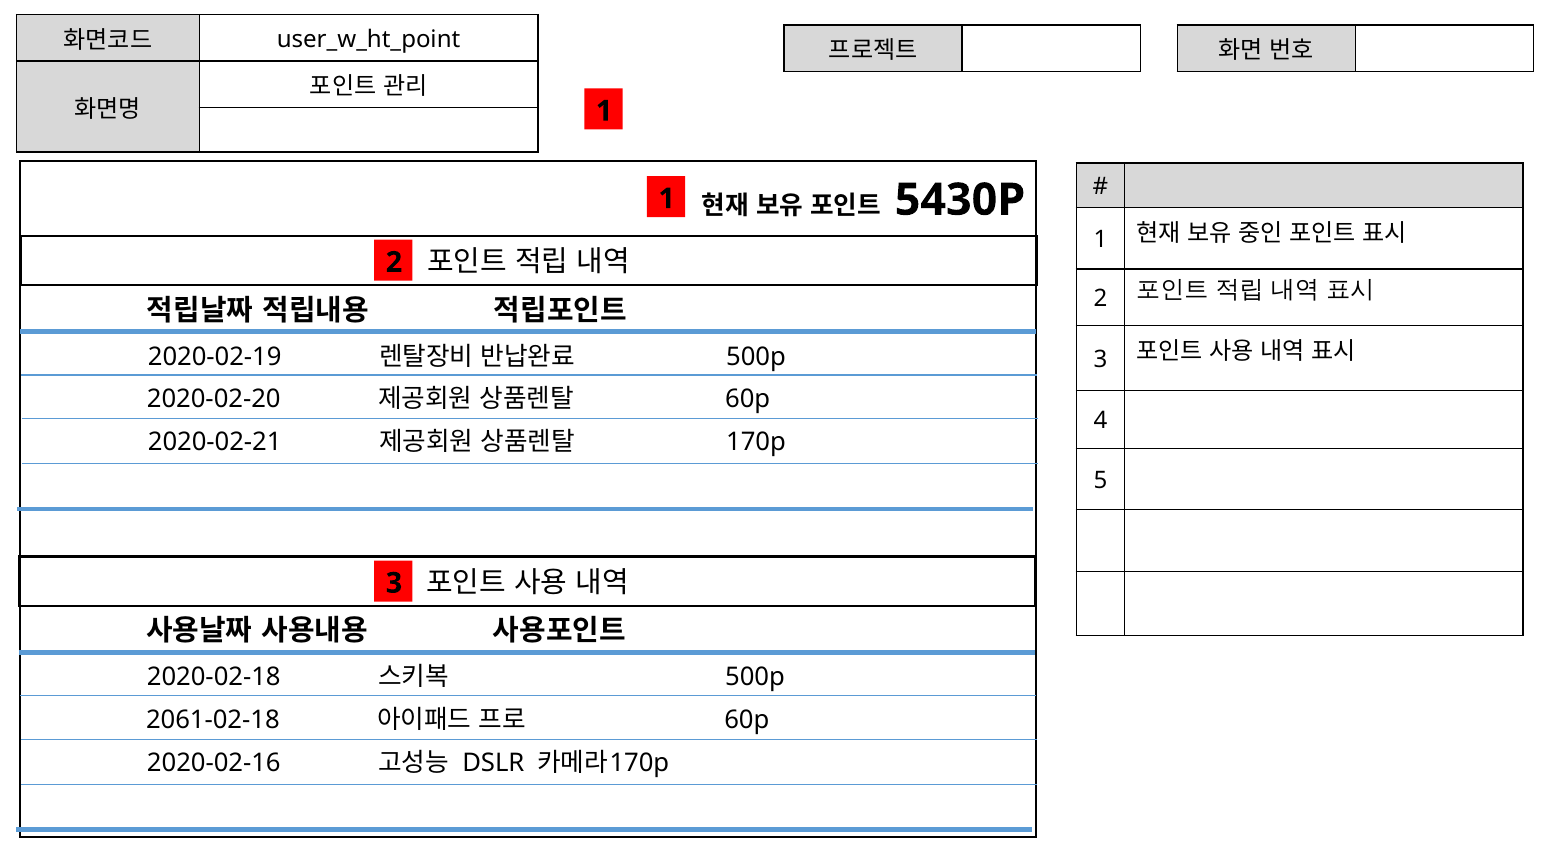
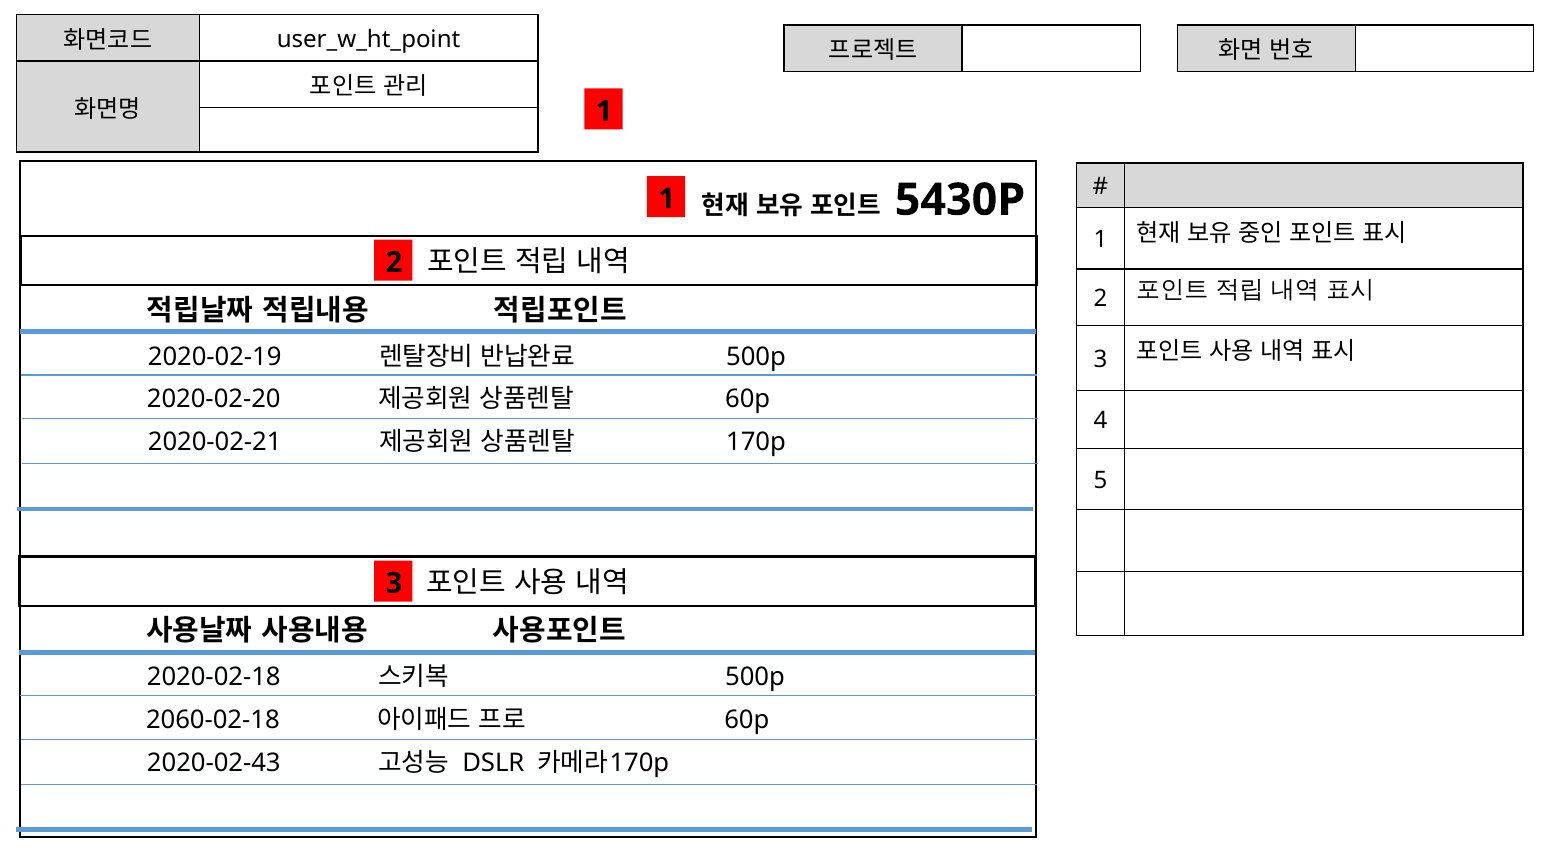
2061-02-18: 2061-02-18 -> 2060-02-18
2020-02-16: 2020-02-16 -> 2020-02-43
